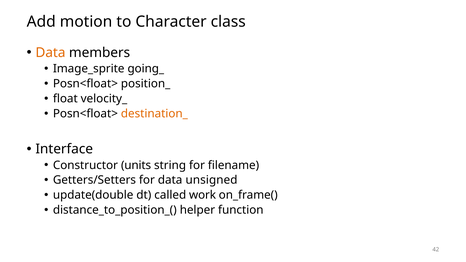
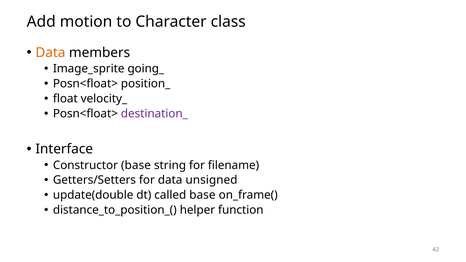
destination_ colour: orange -> purple
Constructor units: units -> base
called work: work -> base
